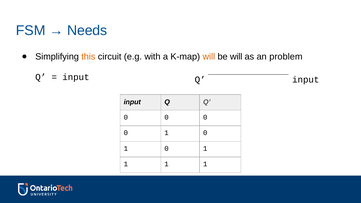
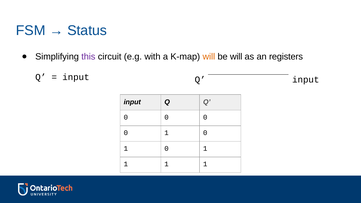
Needs: Needs -> Status
this colour: orange -> purple
problem: problem -> registers
